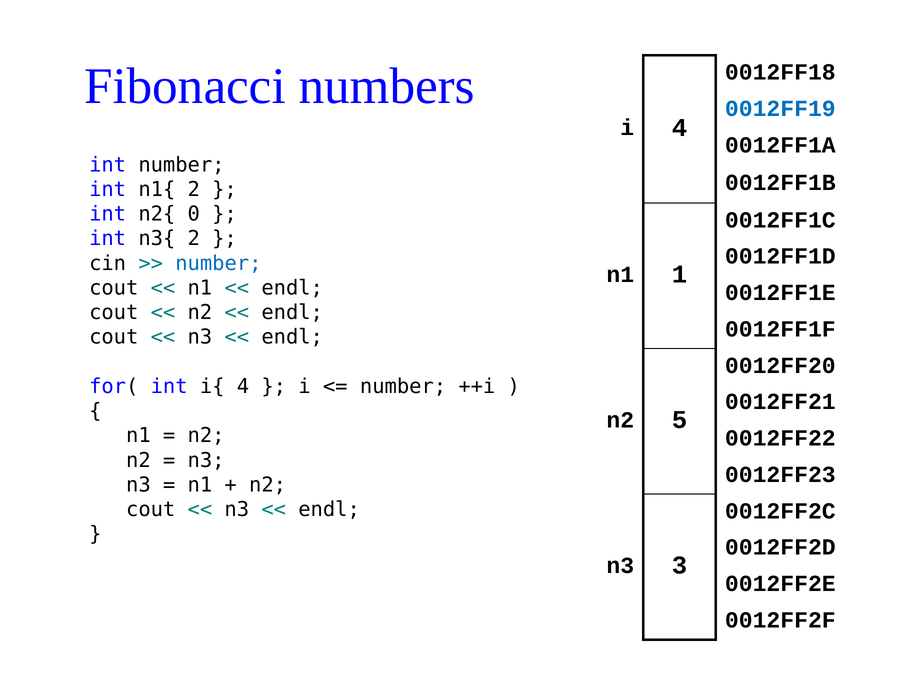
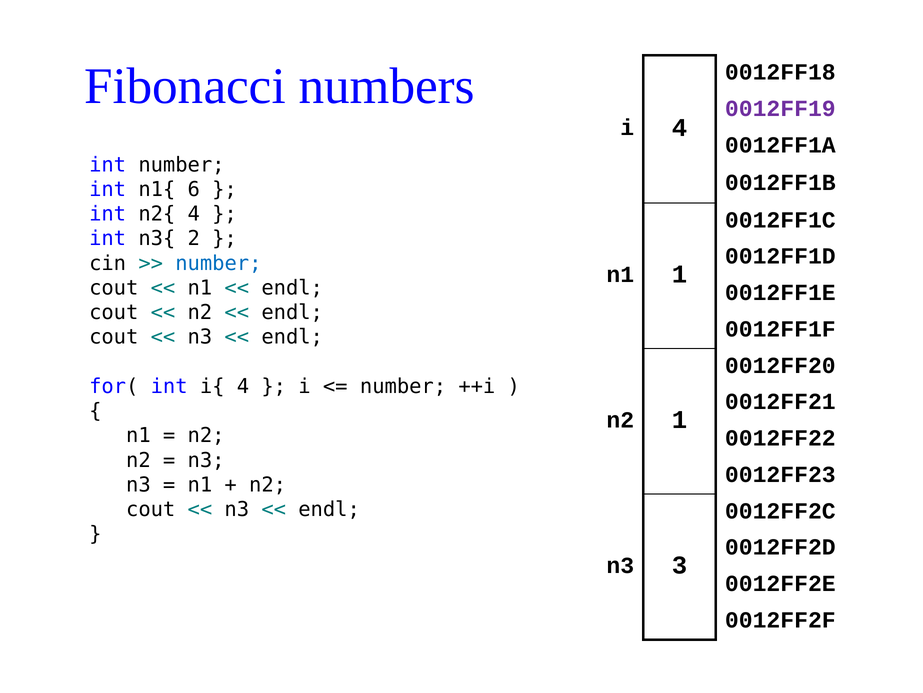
0012FF19 colour: blue -> purple
n1{ 2: 2 -> 6
n2{ 0: 0 -> 4
n2 5: 5 -> 1
